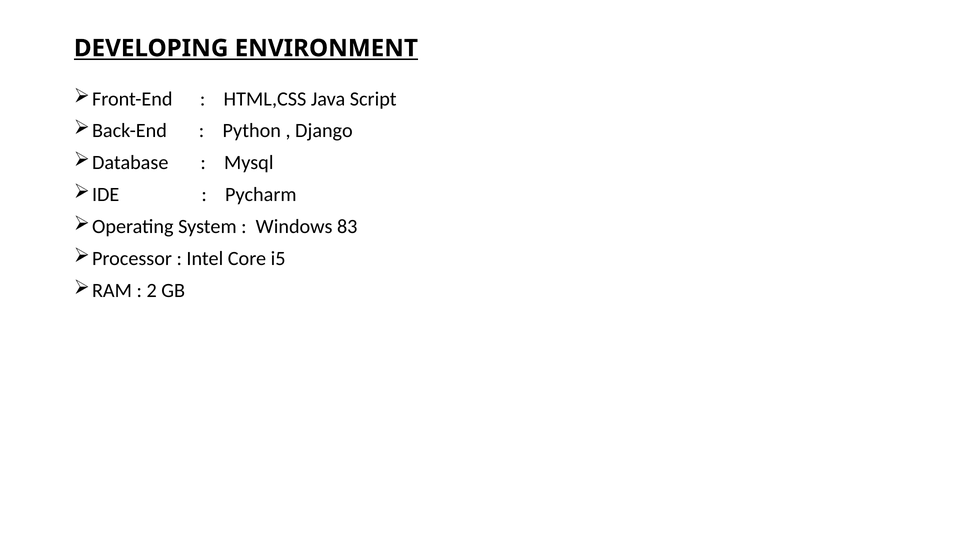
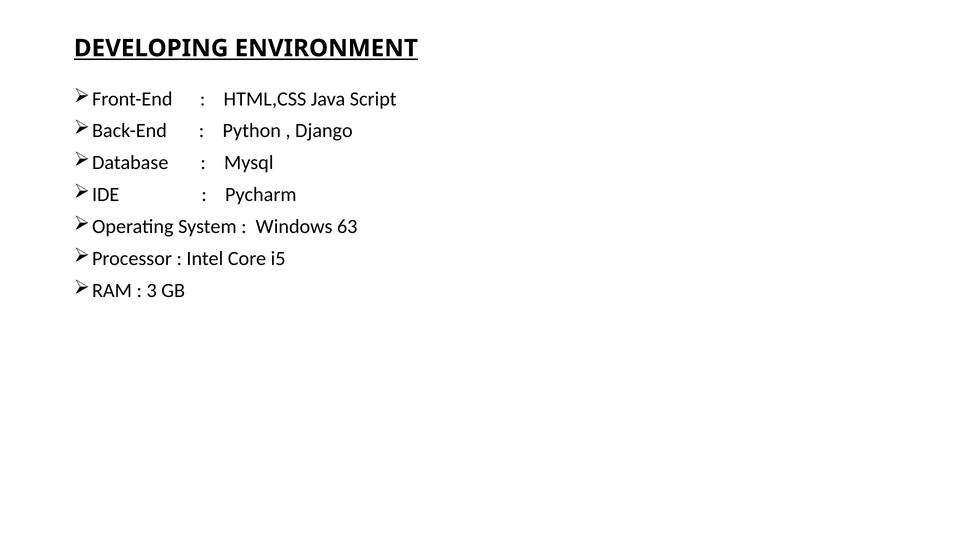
83: 83 -> 63
2: 2 -> 3
